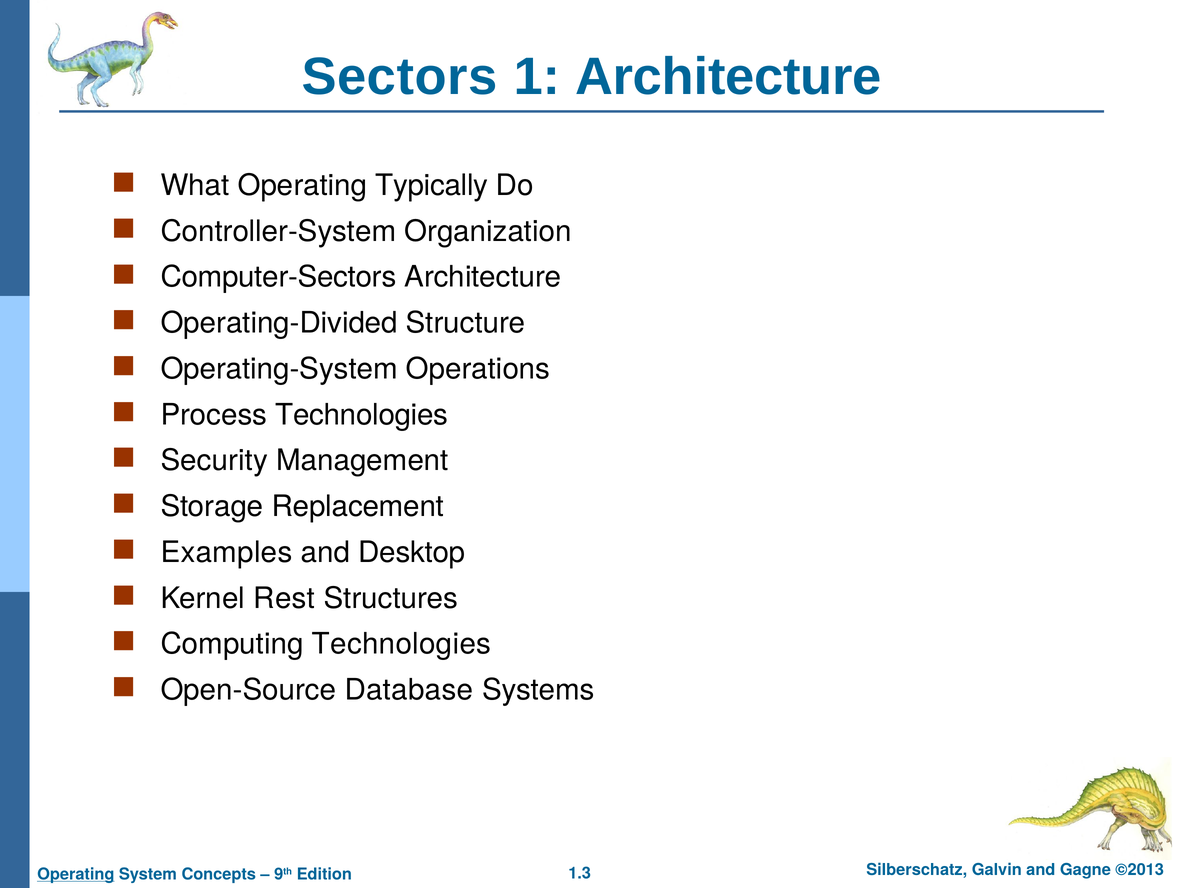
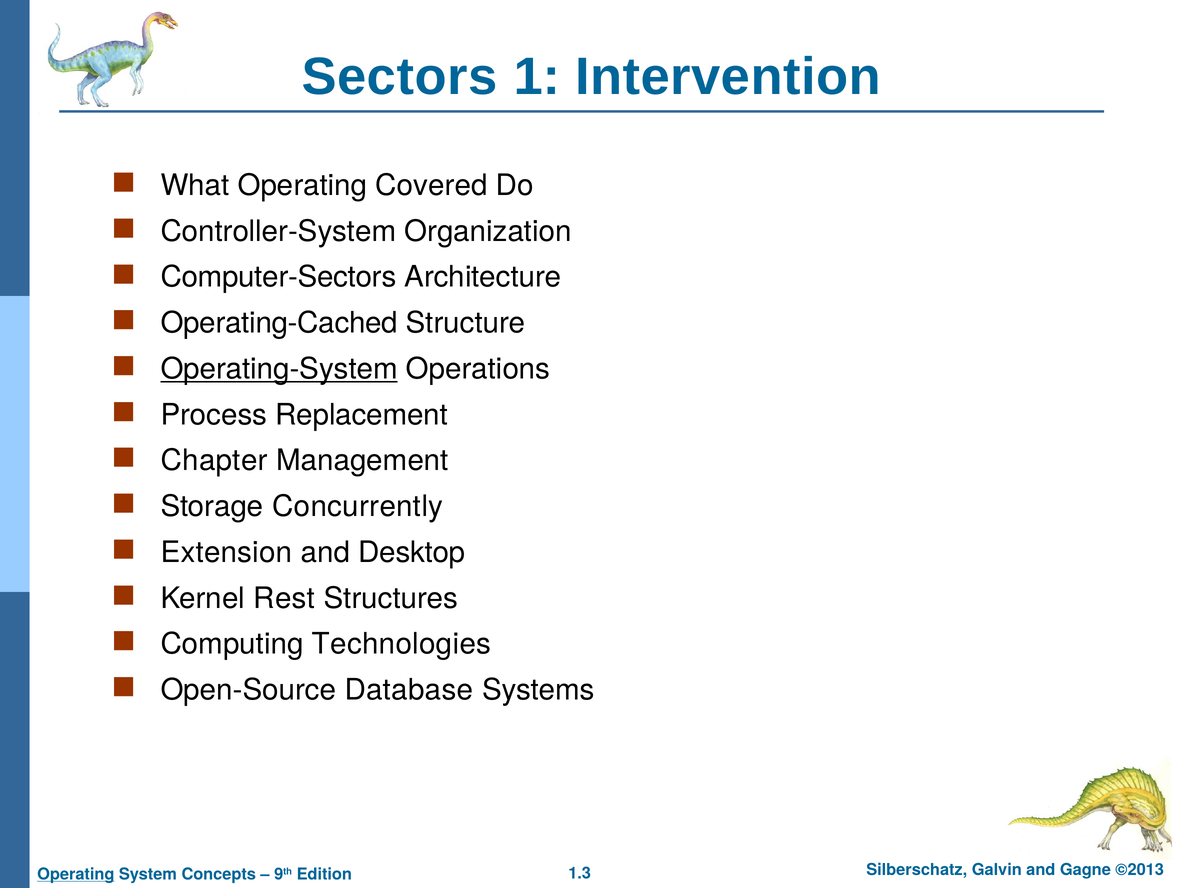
1 Architecture: Architecture -> Intervention
Typically: Typically -> Covered
Operating-Divided: Operating-Divided -> Operating-Cached
Operating-System underline: none -> present
Process Technologies: Technologies -> Replacement
Security: Security -> Chapter
Replacement: Replacement -> Concurrently
Examples: Examples -> Extension
